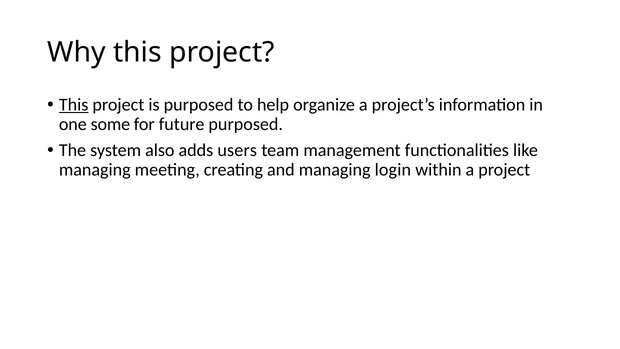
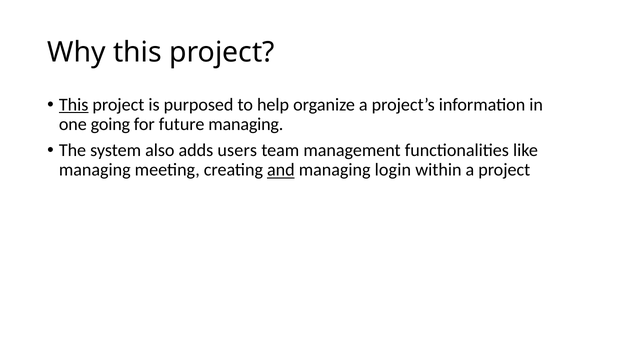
some: some -> going
future purposed: purposed -> managing
and underline: none -> present
